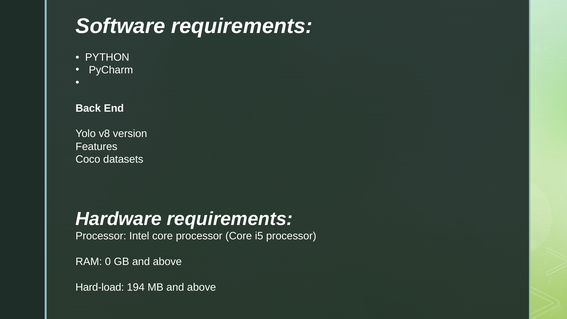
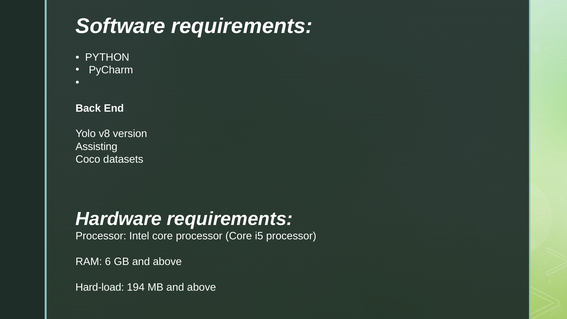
Features: Features -> Assisting
0: 0 -> 6
